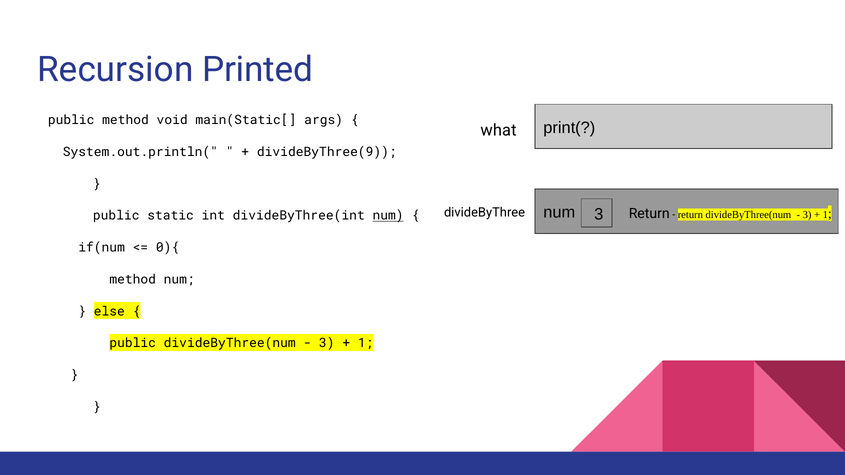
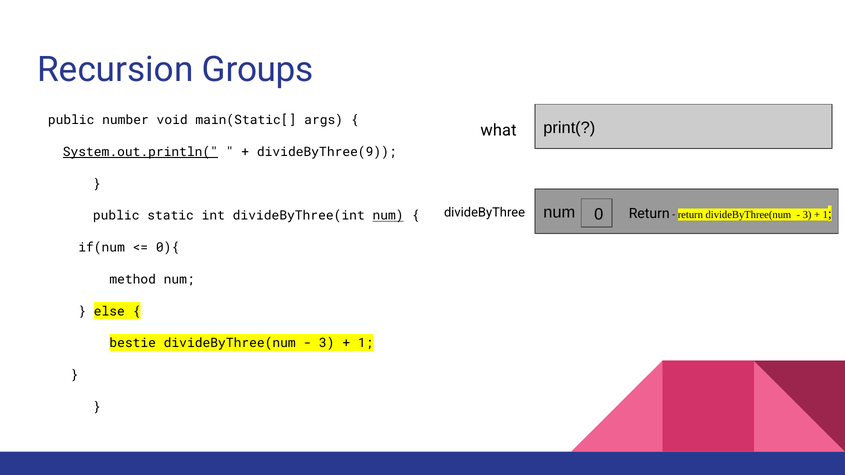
Printed: Printed -> Groups
public method: method -> number
System.out.println( underline: none -> present
divideByThree 3: 3 -> 0
public at (133, 343): public -> bestie
